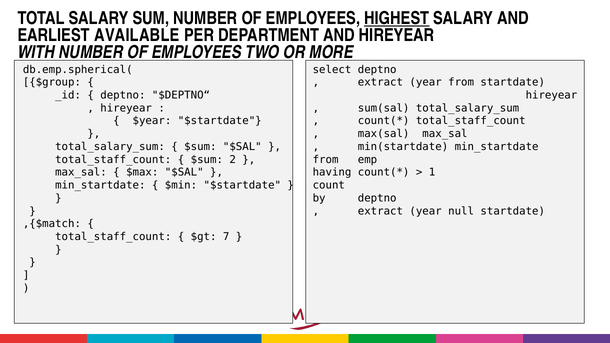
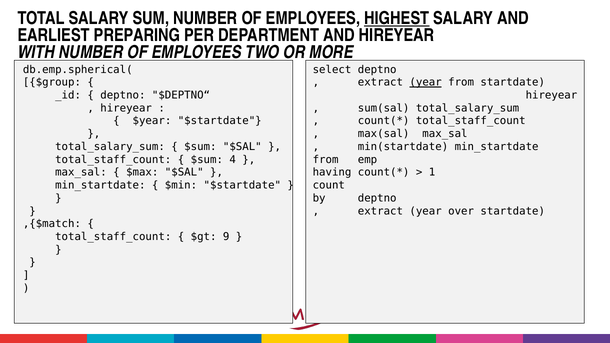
AVAILABLE: AVAILABLE -> PREPARING
year at (426, 82) underline: none -> present
2: 2 -> 4
null: null -> over
7: 7 -> 9
